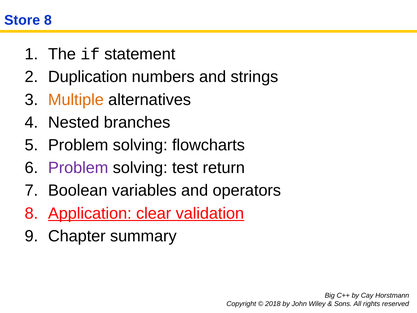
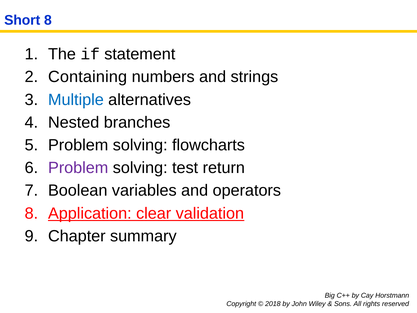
Store: Store -> Short
Duplication: Duplication -> Containing
Multiple colour: orange -> blue
